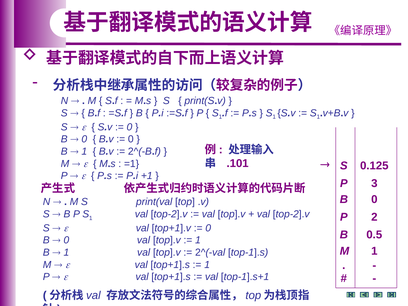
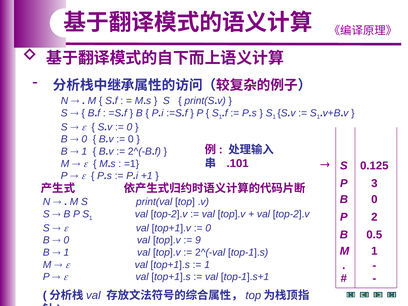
1 at (198, 240): 1 -> 9
